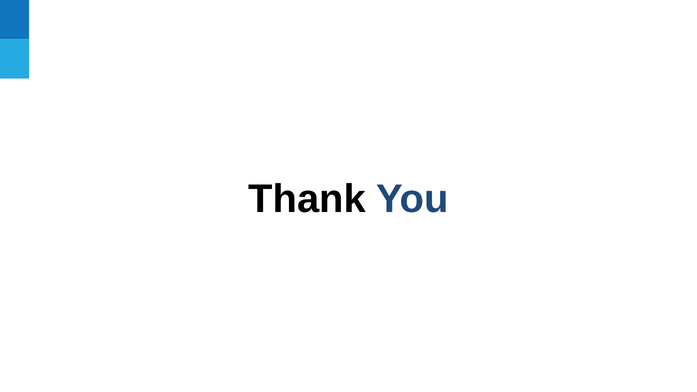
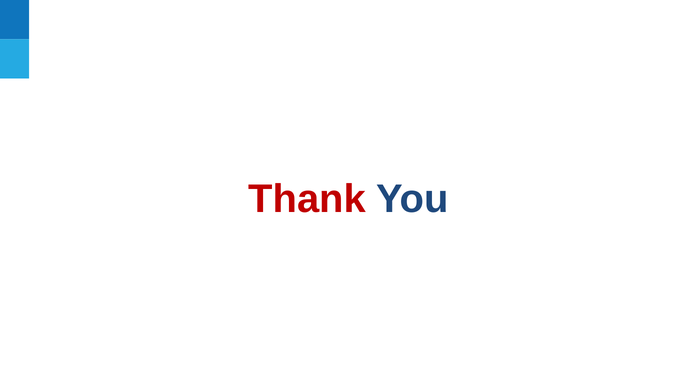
Thank colour: black -> red
